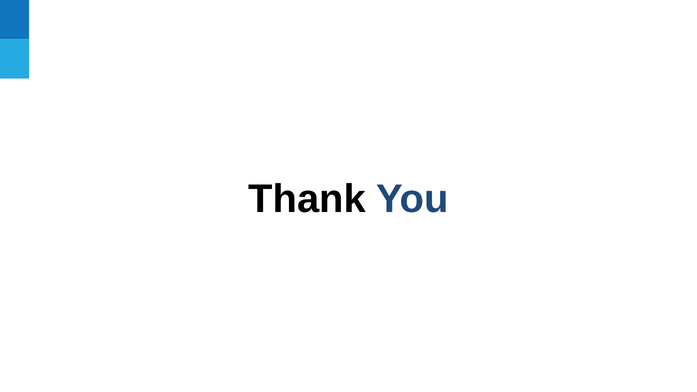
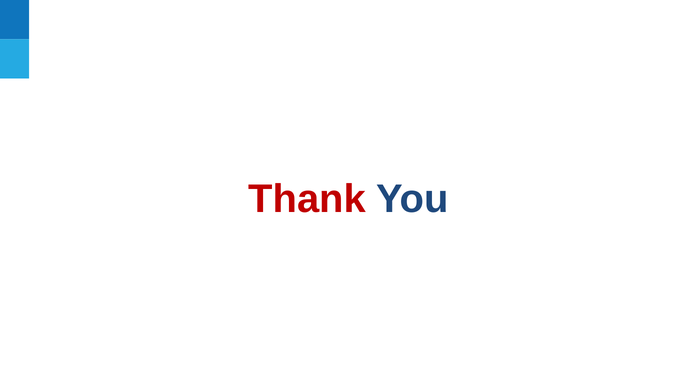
Thank colour: black -> red
